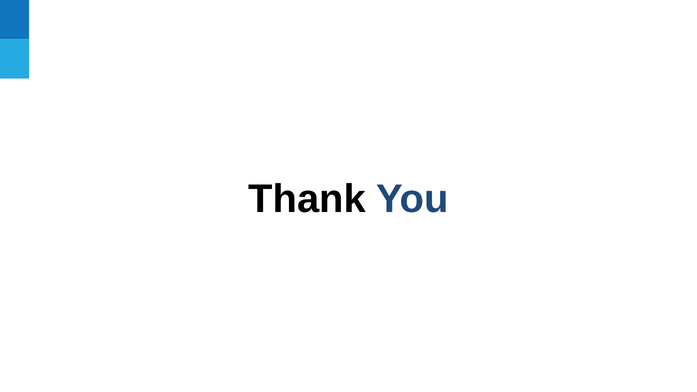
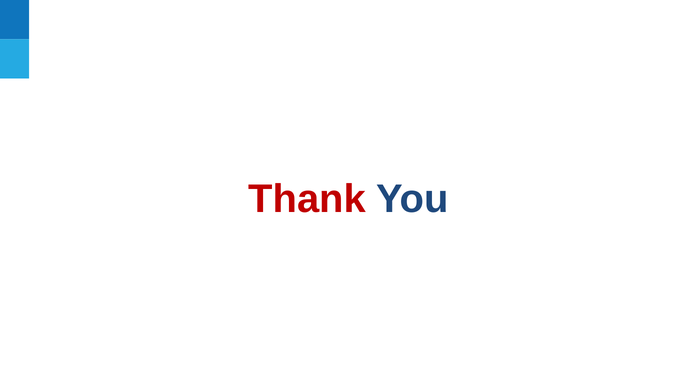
Thank colour: black -> red
